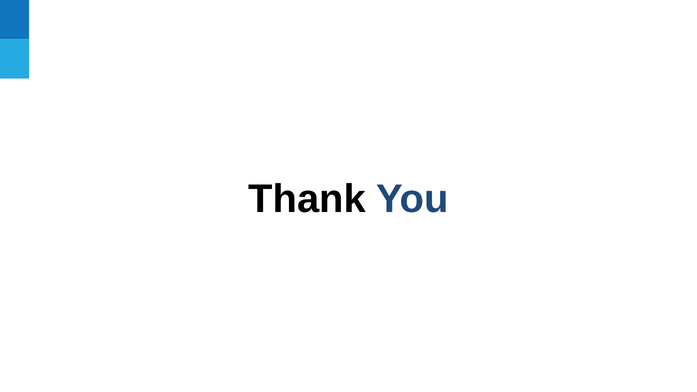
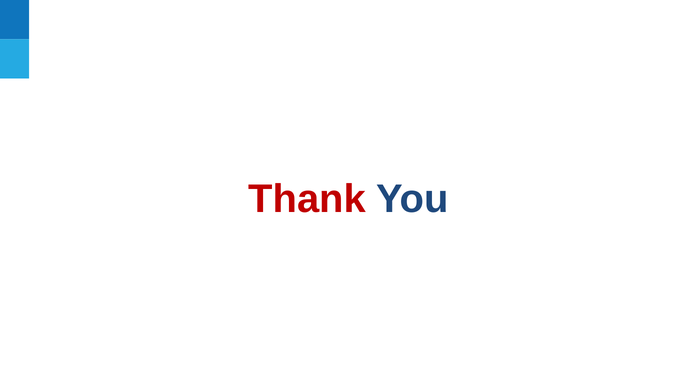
Thank colour: black -> red
